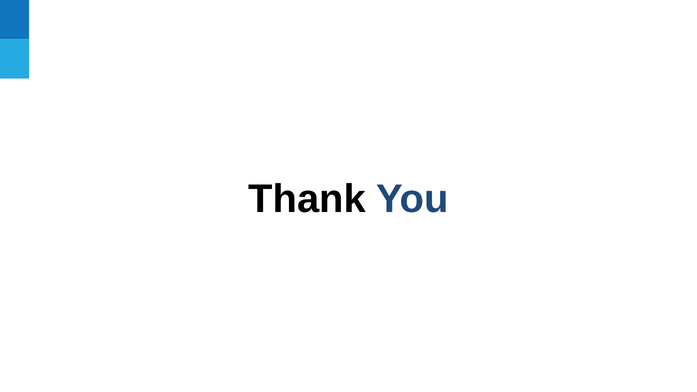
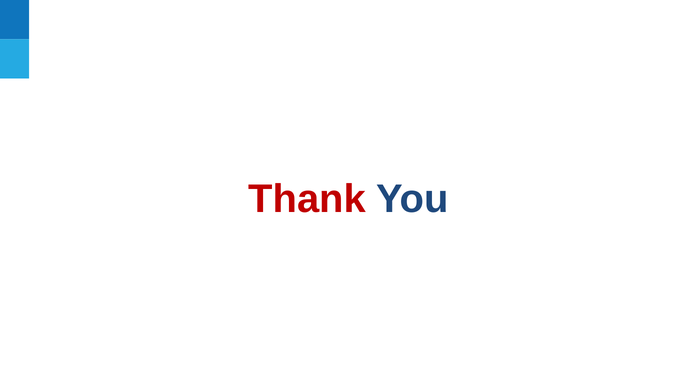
Thank colour: black -> red
